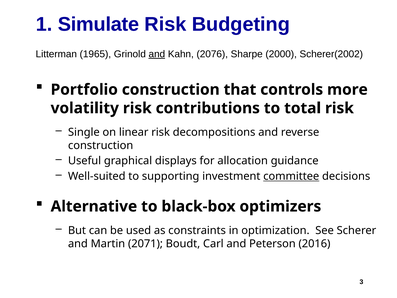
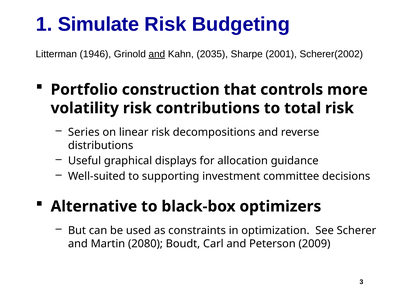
1965: 1965 -> 1946
2076: 2076 -> 2035
2000: 2000 -> 2001
Single: Single -> Series
construction at (101, 145): construction -> distributions
committee underline: present -> none
2071: 2071 -> 2080
2016: 2016 -> 2009
